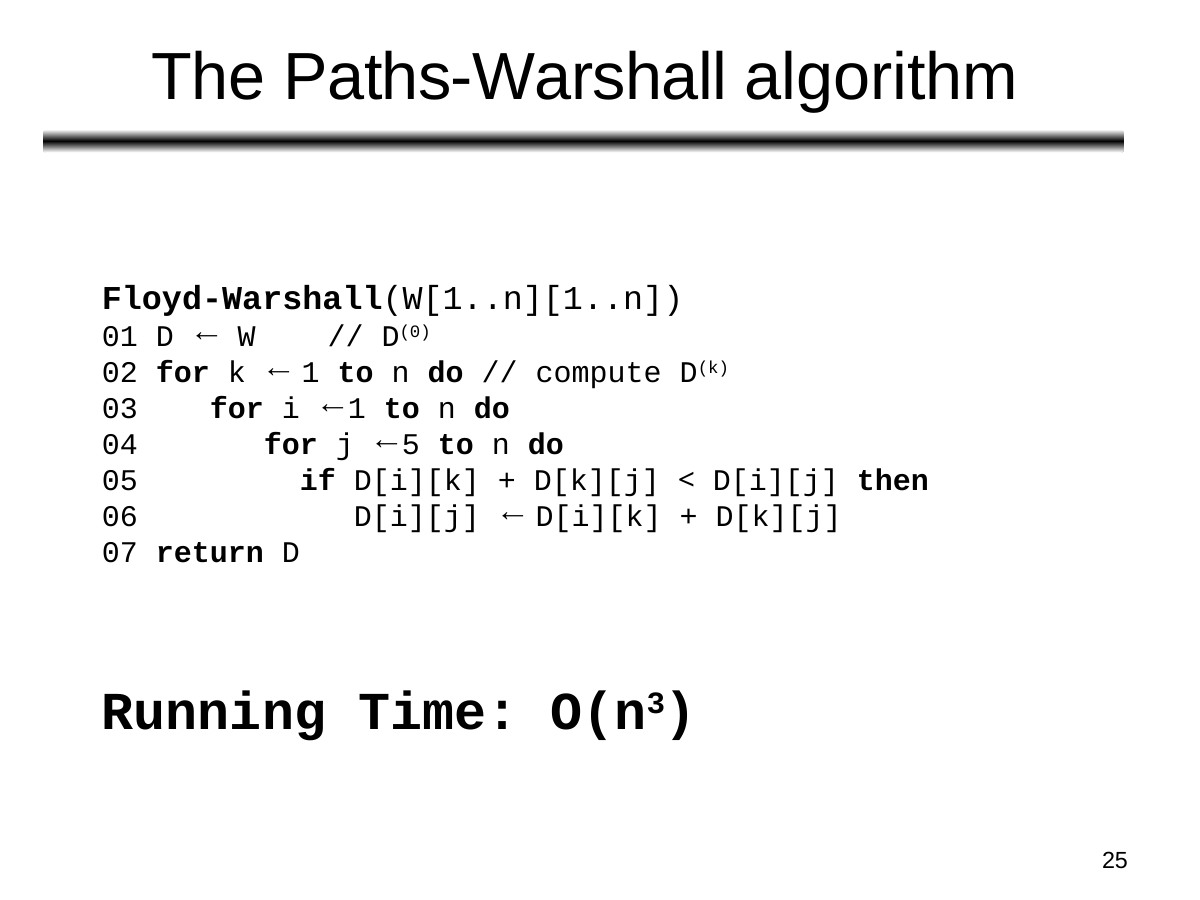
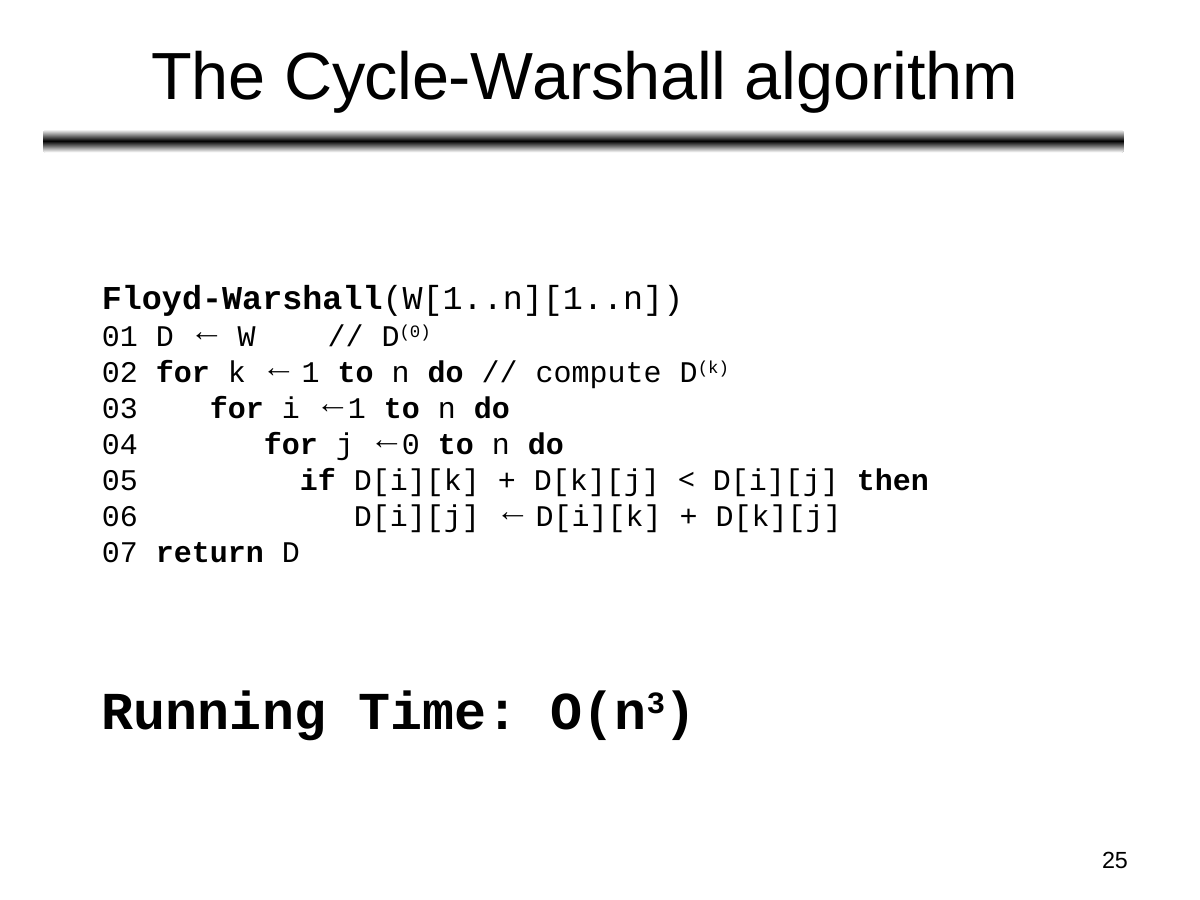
Paths-Warshall: Paths-Warshall -> Cycle-Warshall
5: 5 -> 0
